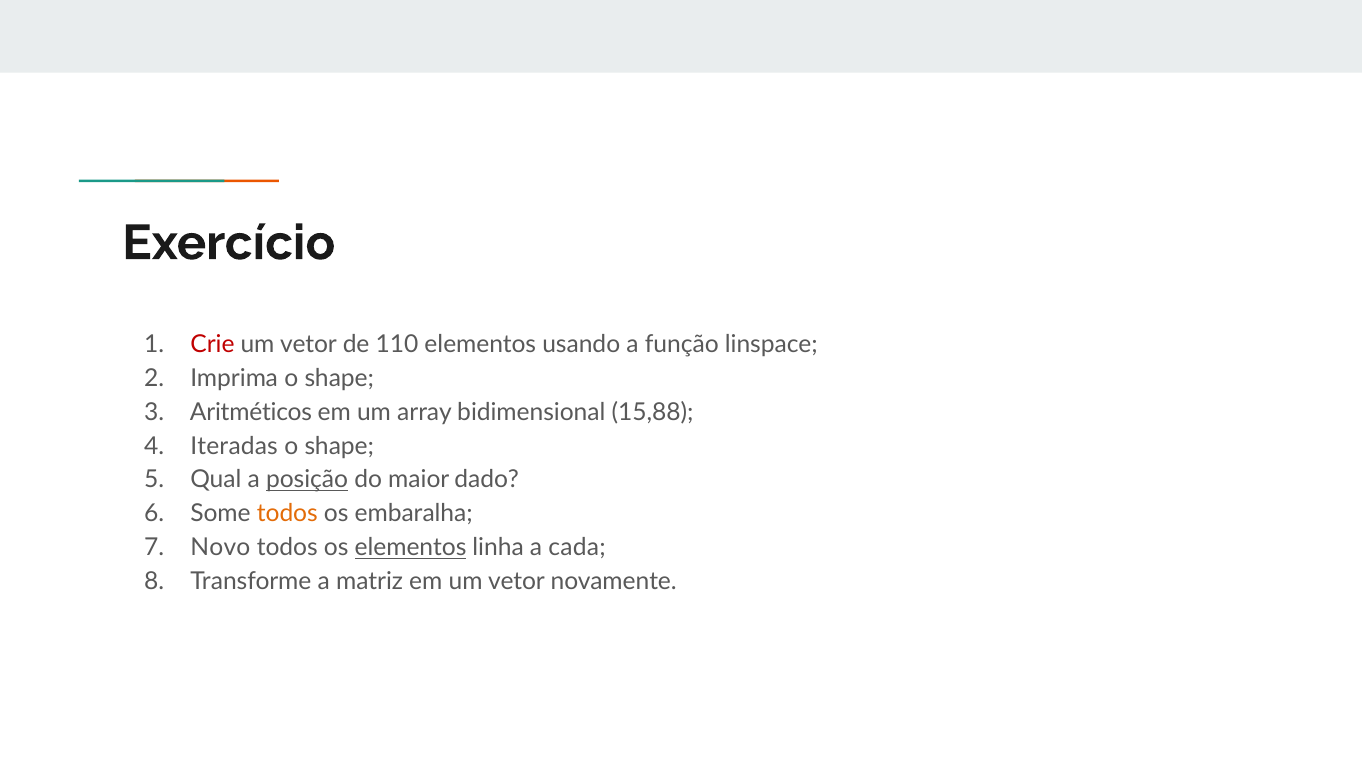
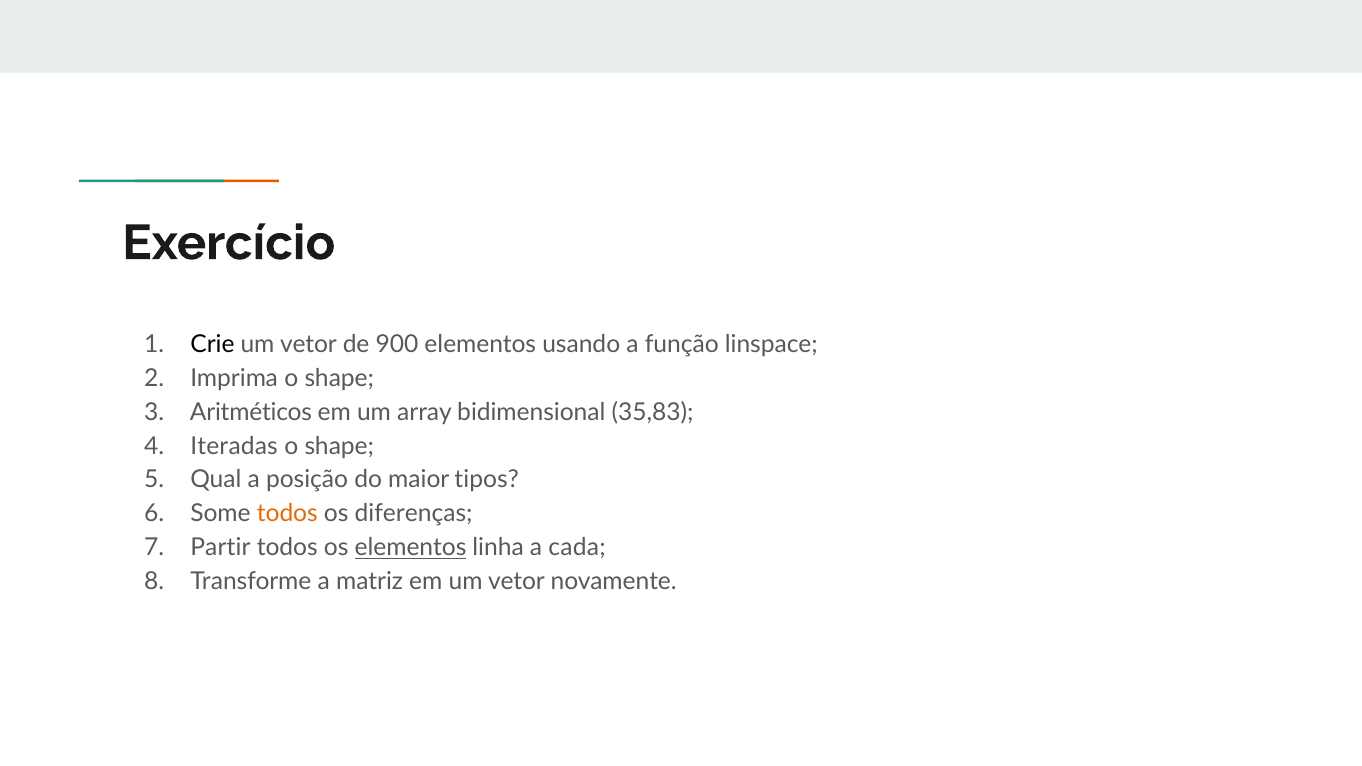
Crie colour: red -> black
110: 110 -> 900
15,88: 15,88 -> 35,83
posição underline: present -> none
dado: dado -> tipos
embaralha: embaralha -> diferenças
Novo: Novo -> Partir
